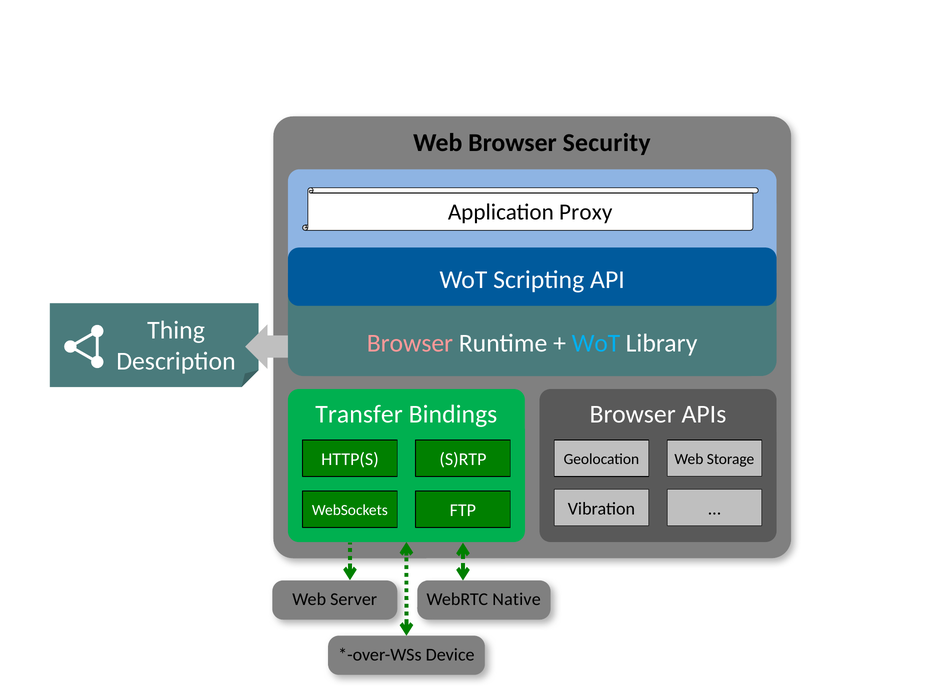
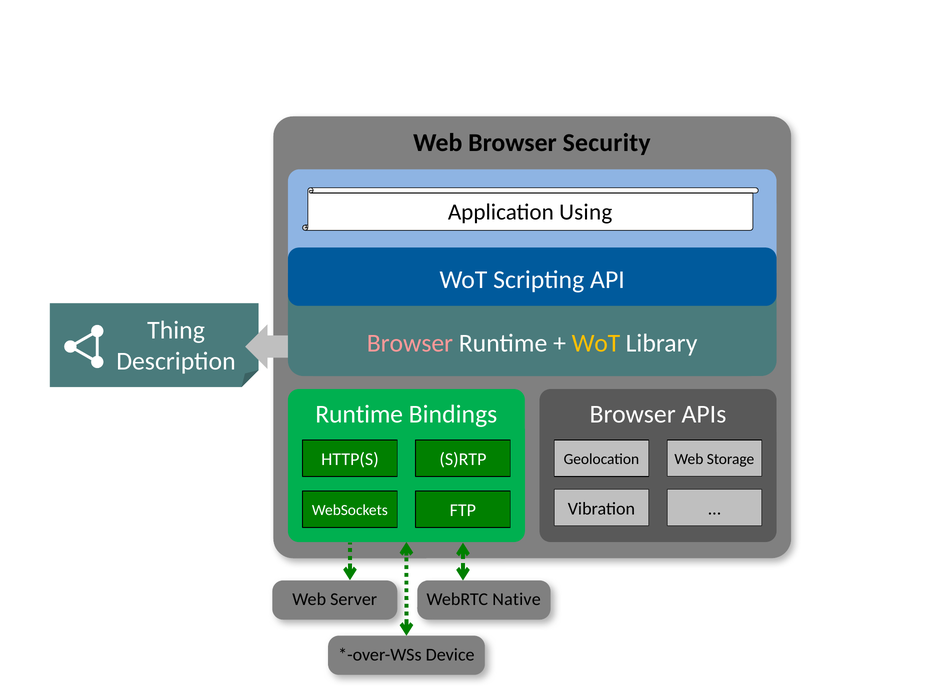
Proxy: Proxy -> Using
WoT at (596, 343) colour: light blue -> yellow
Transfer at (359, 414): Transfer -> Runtime
